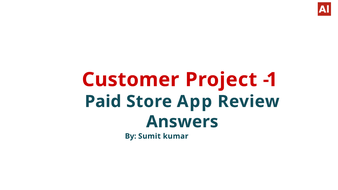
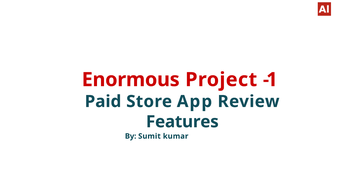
Customer: Customer -> Enormous
Answers: Answers -> Features
